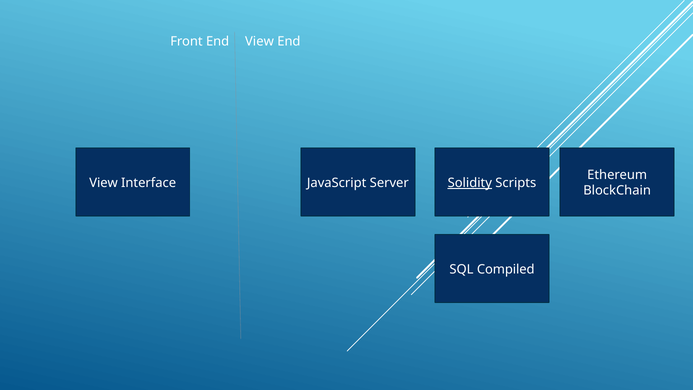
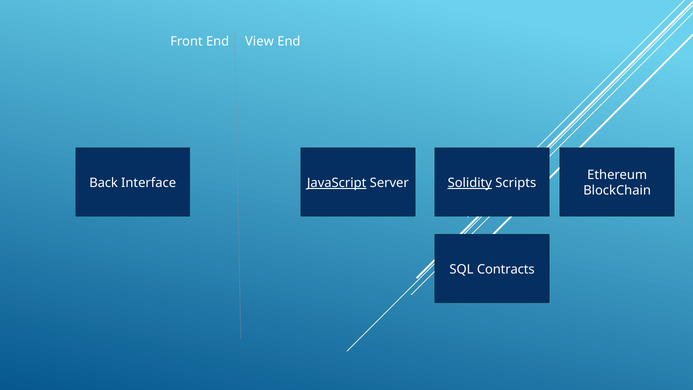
View at (104, 183): View -> Back
JavaScript underline: none -> present
Compiled: Compiled -> Contracts
